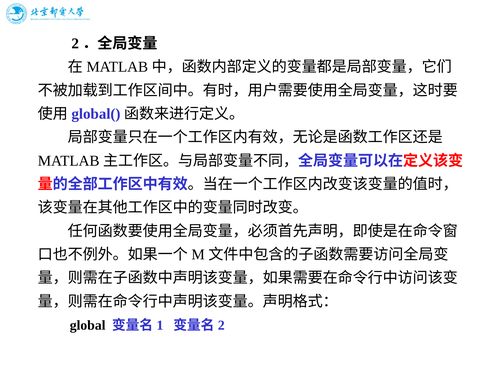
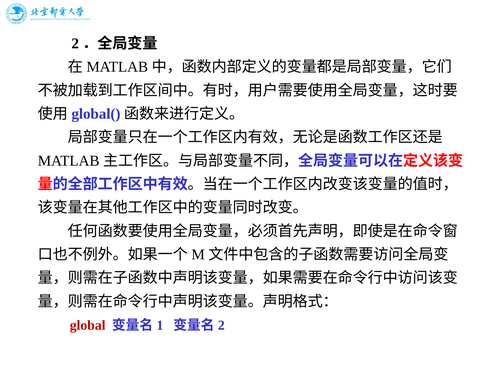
global colour: black -> red
